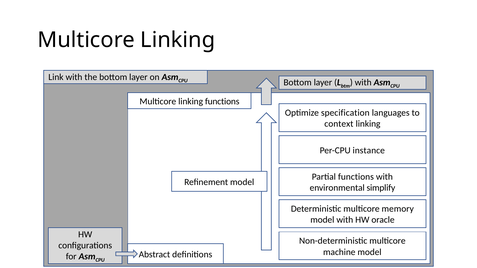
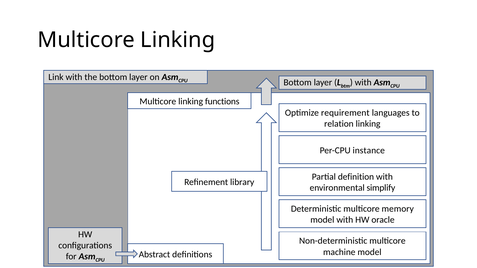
specification: specification -> requirement
context: context -> relation
Partial functions: functions -> definition
Refinement model: model -> library
